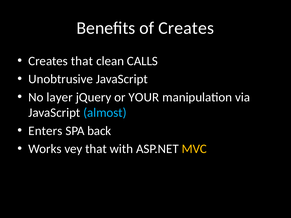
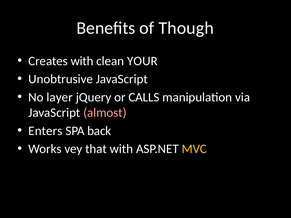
of Creates: Creates -> Though
Creates that: that -> with
CALLS: CALLS -> YOUR
YOUR: YOUR -> CALLS
almost colour: light blue -> pink
